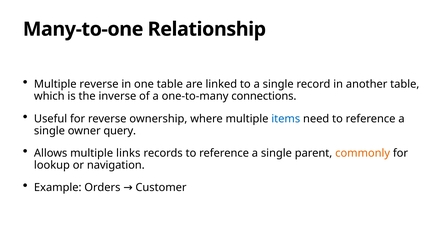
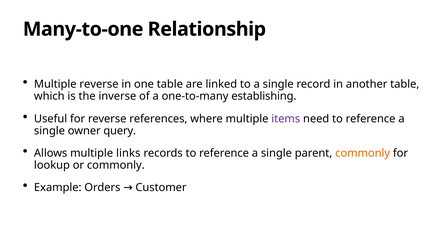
connections: connections -> establishing
ownership: ownership -> references
items colour: blue -> purple
or navigation: navigation -> commonly
